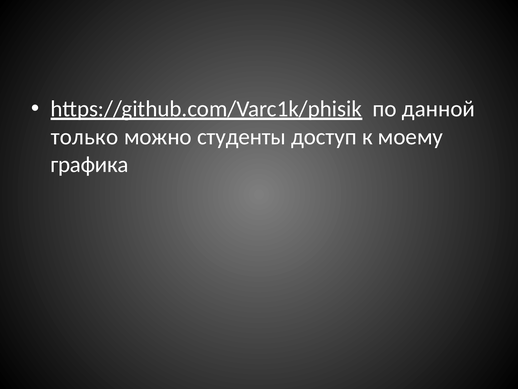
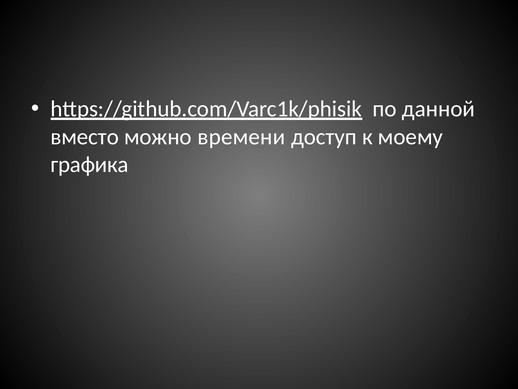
только: только -> вместо
студенты: студенты -> времени
